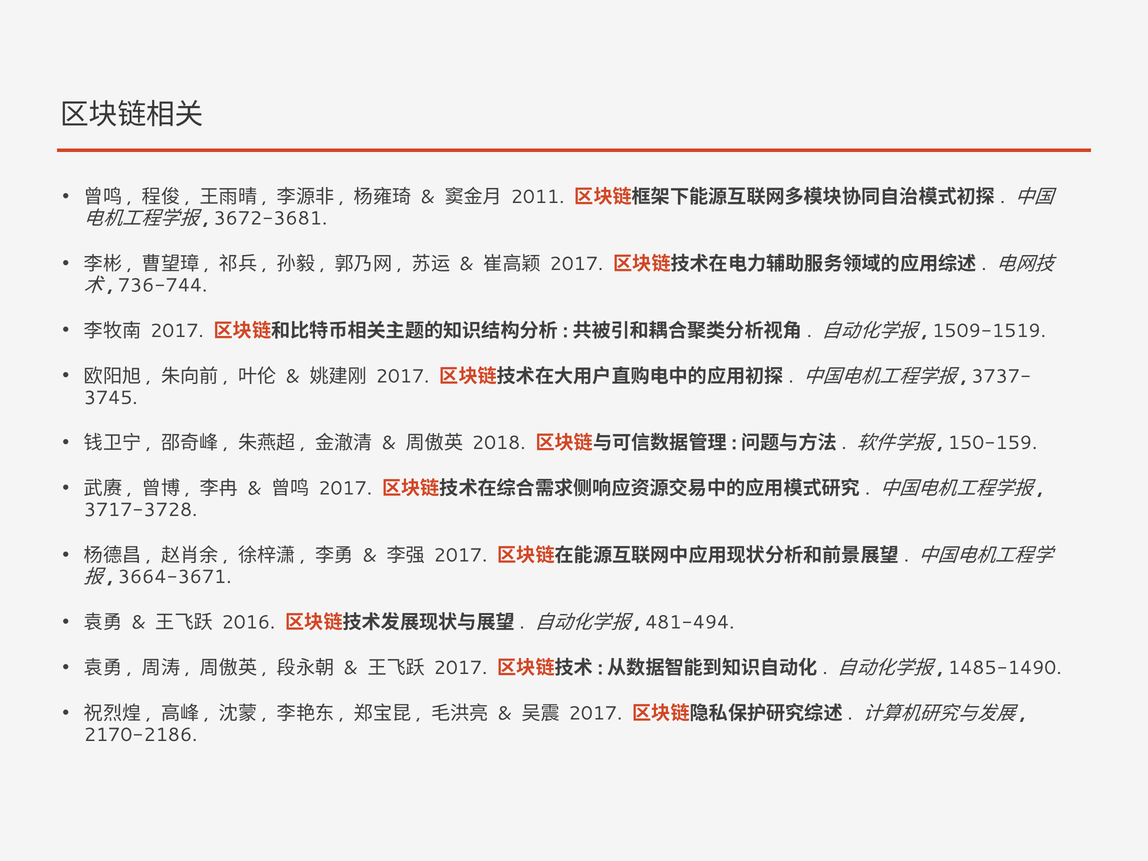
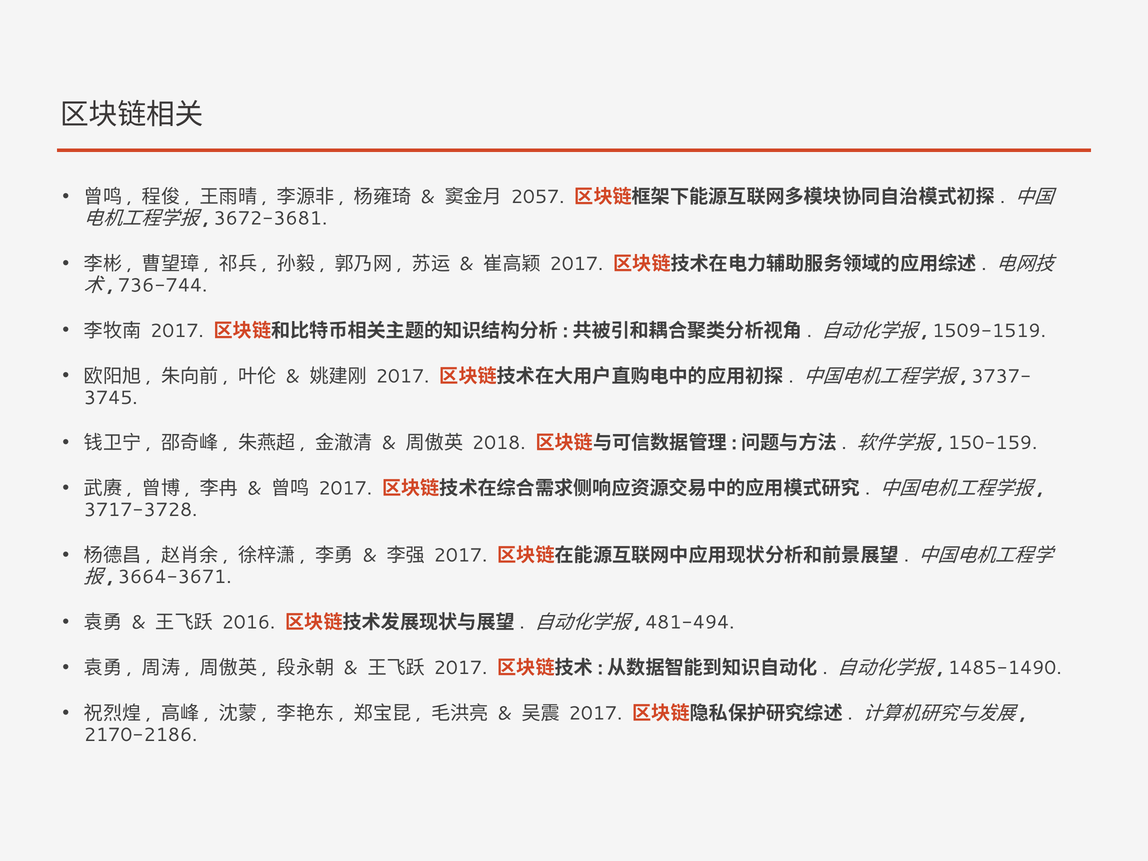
2011: 2011 -> 2057
